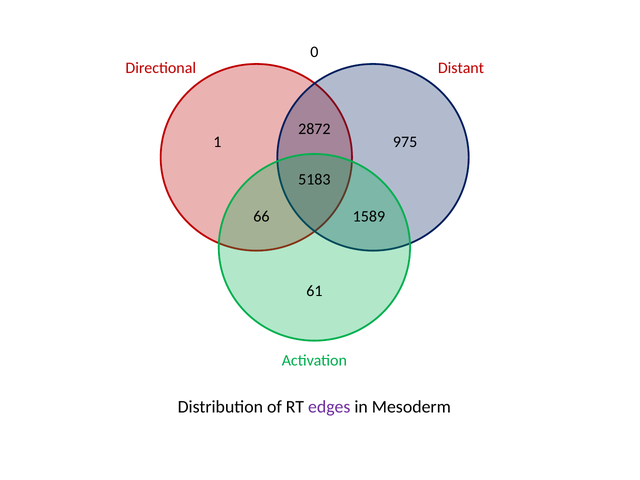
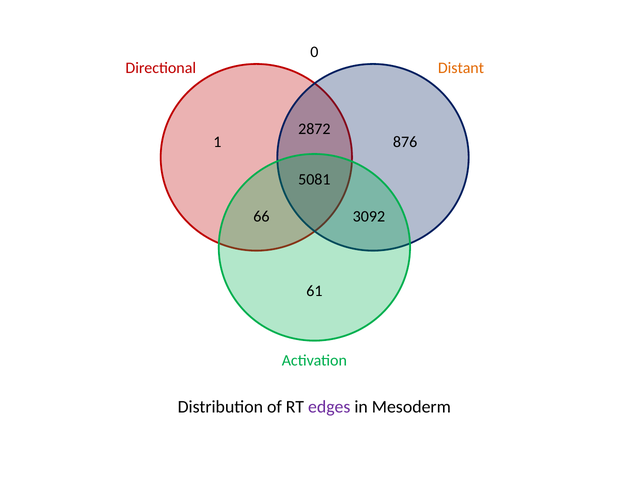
Distant colour: red -> orange
975: 975 -> 876
5183: 5183 -> 5081
1589: 1589 -> 3092
